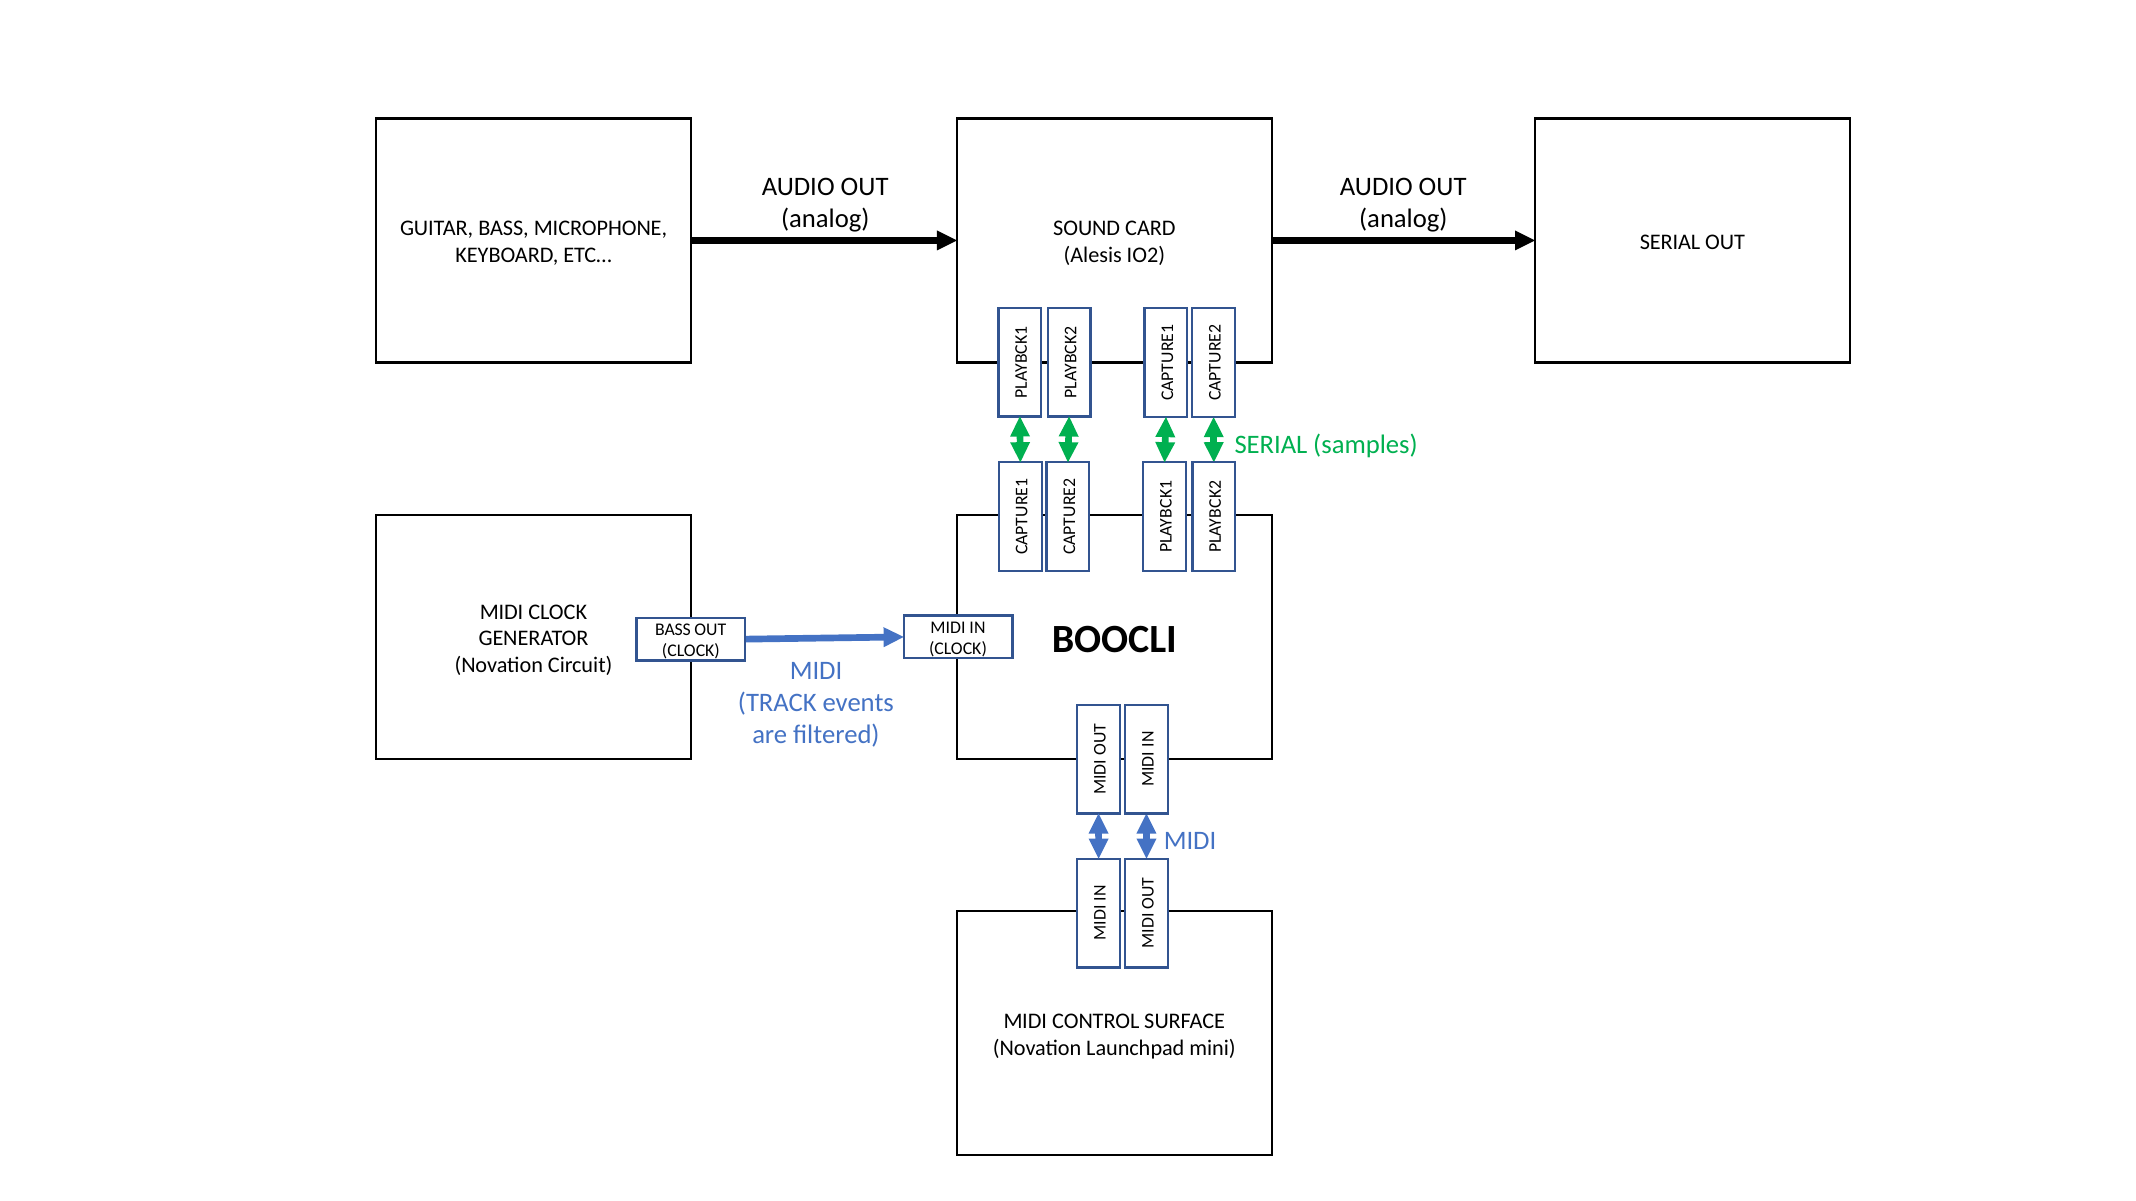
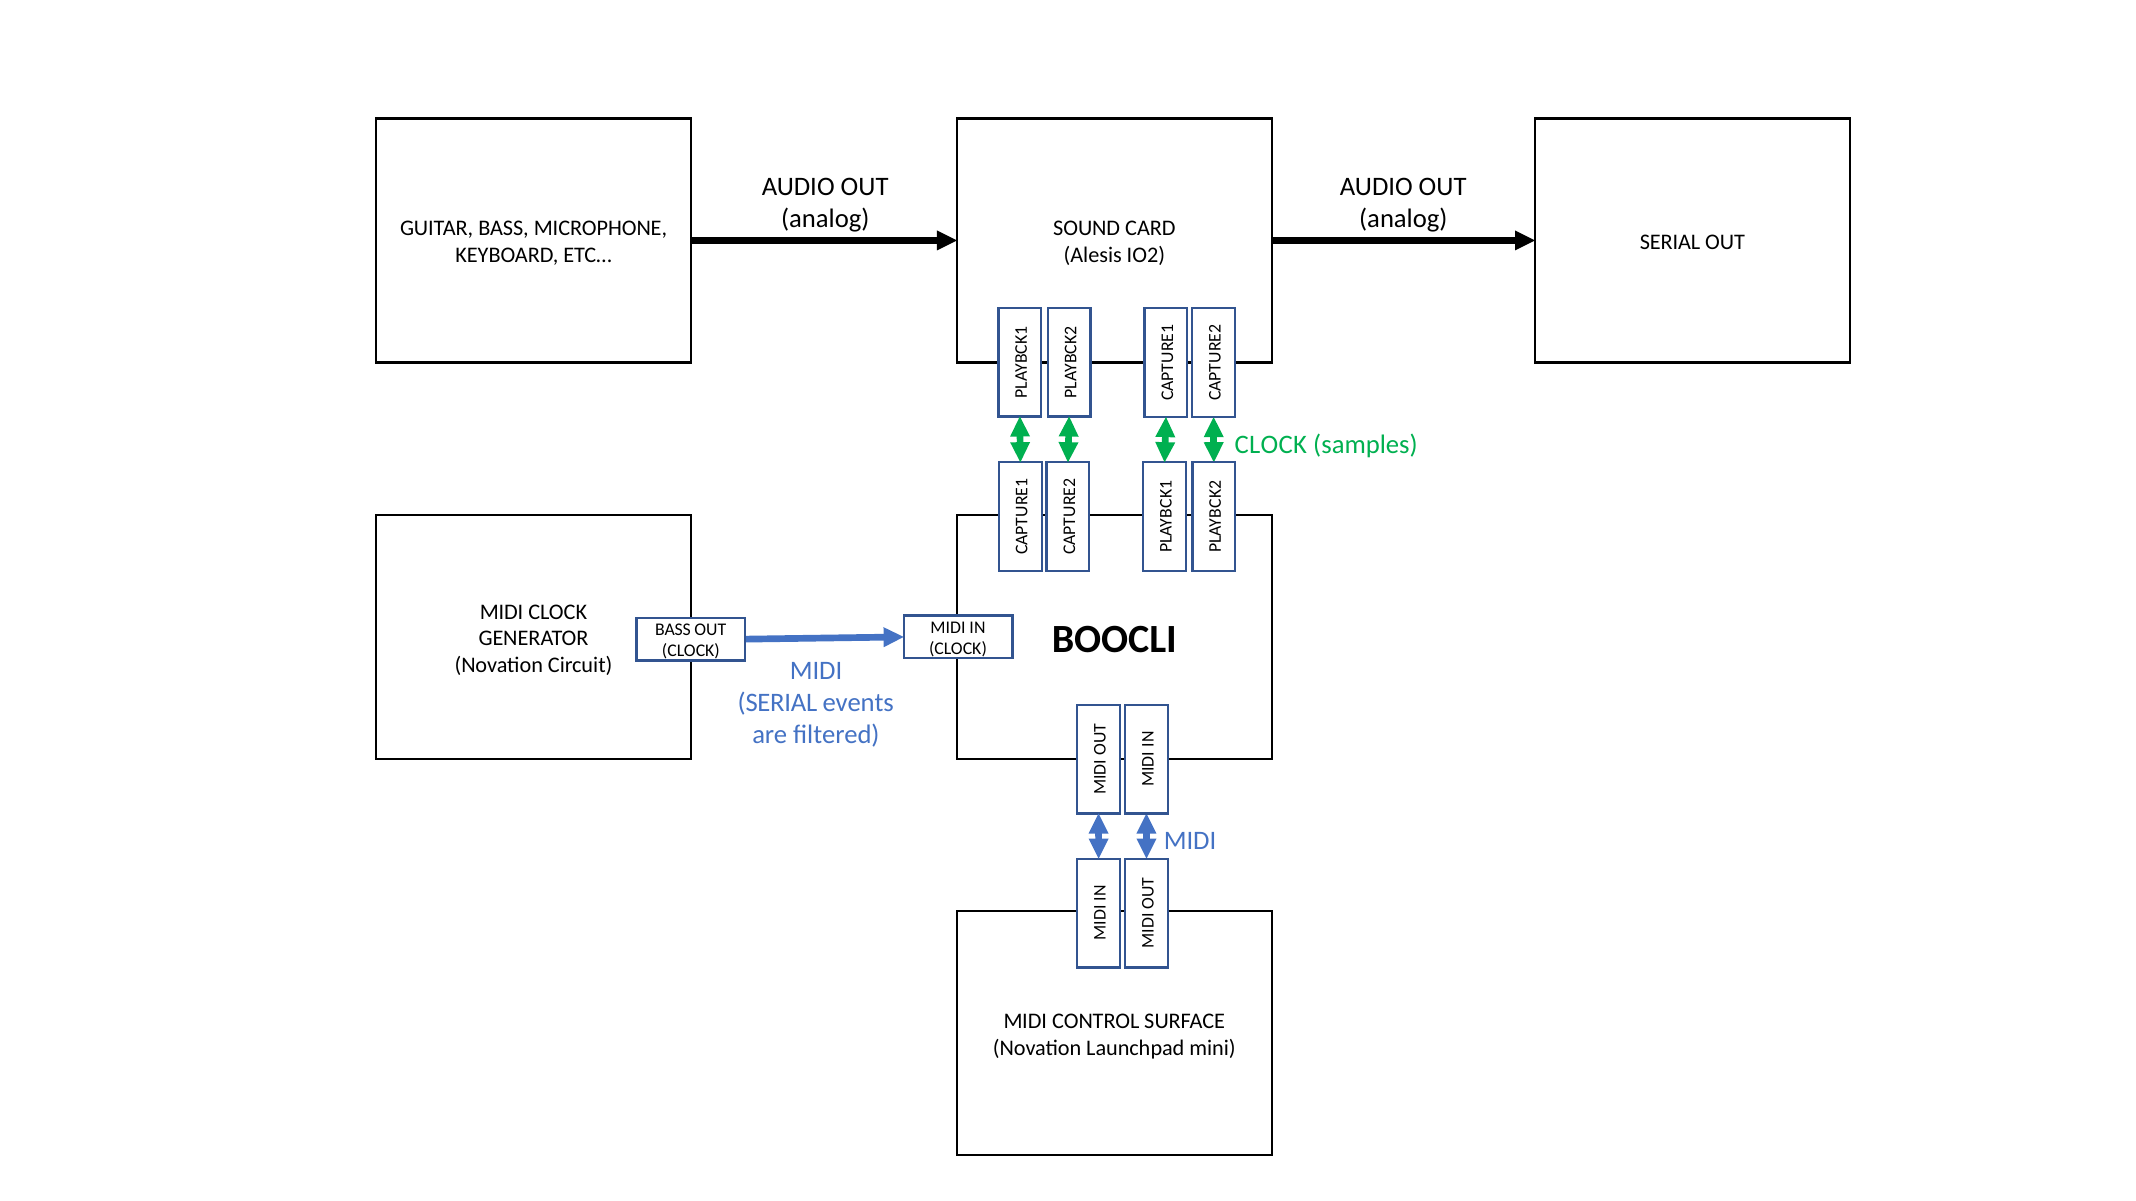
SERIAL at (1271, 445): SERIAL -> CLOCK
TRACK at (777, 703): TRACK -> SERIAL
